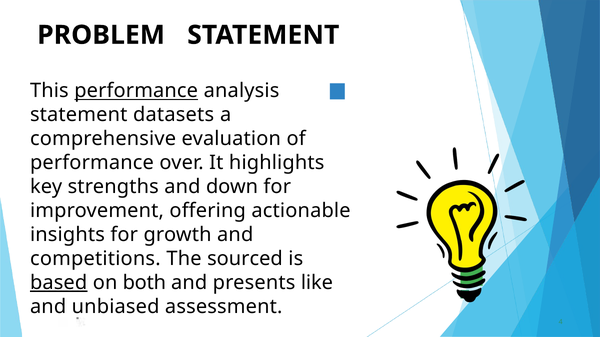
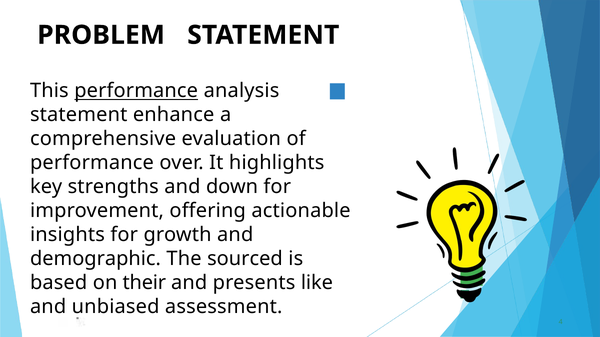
datasets: datasets -> enhance
competitions: competitions -> demographic
based underline: present -> none
both: both -> their
